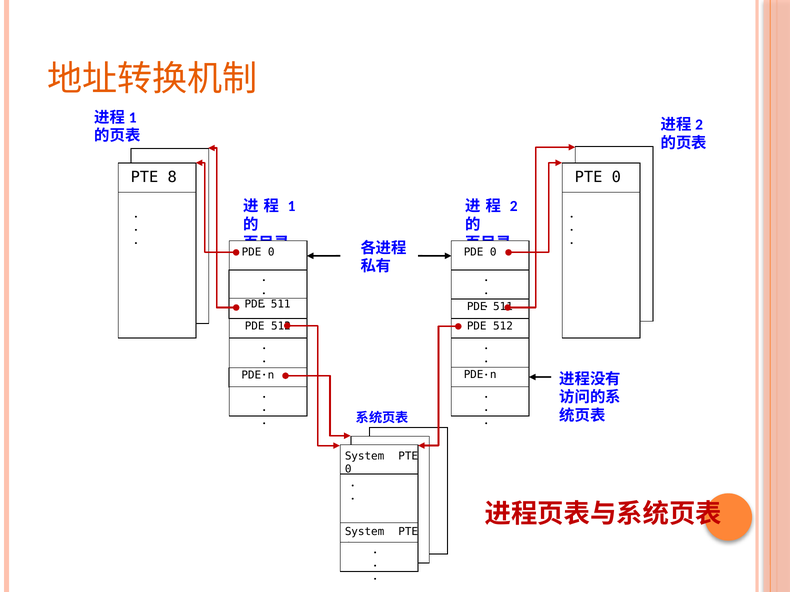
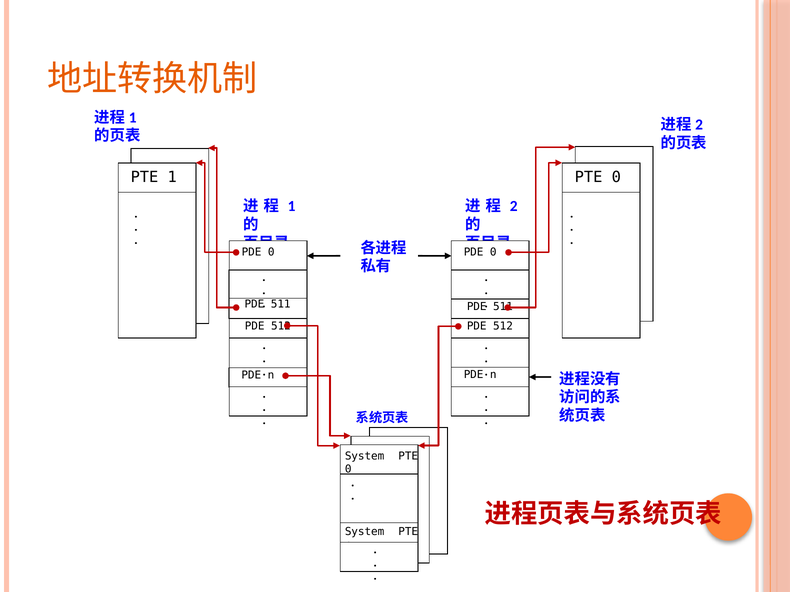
PTE 8: 8 -> 1
